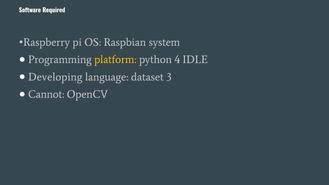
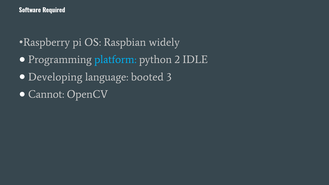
system: system -> widely
platform colour: yellow -> light blue
4: 4 -> 2
dataset: dataset -> booted
